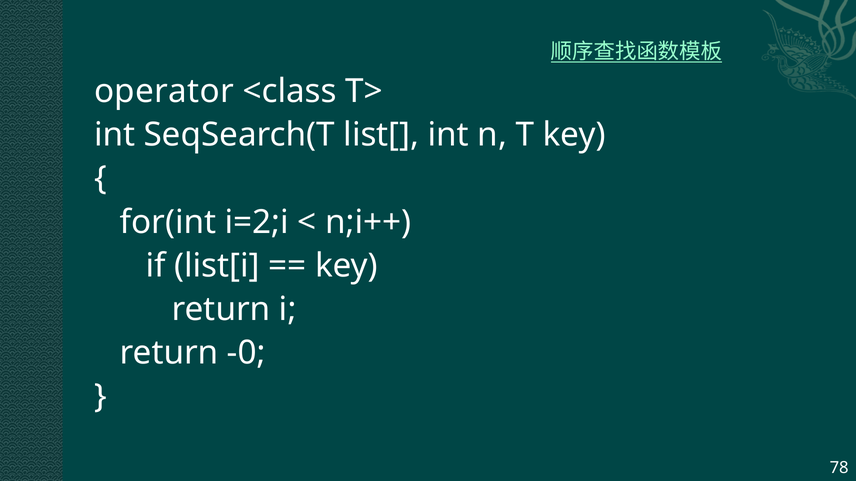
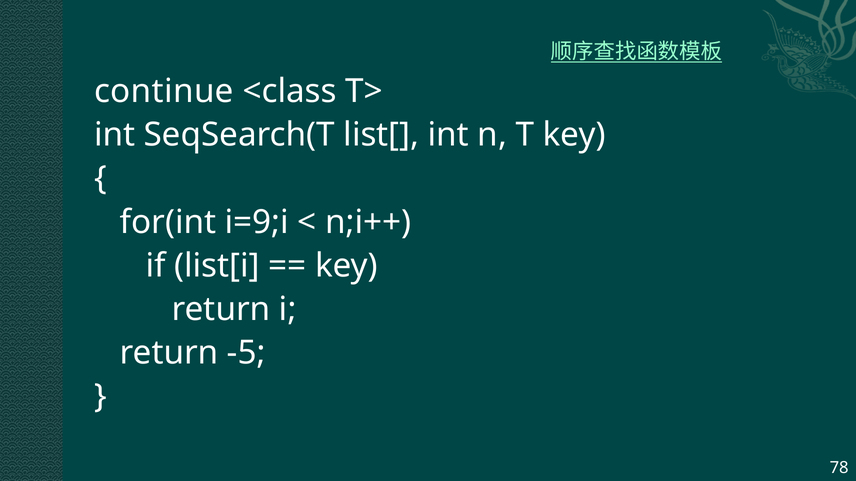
operator: operator -> continue
i=2;i: i=2;i -> i=9;i
-0: -0 -> -5
